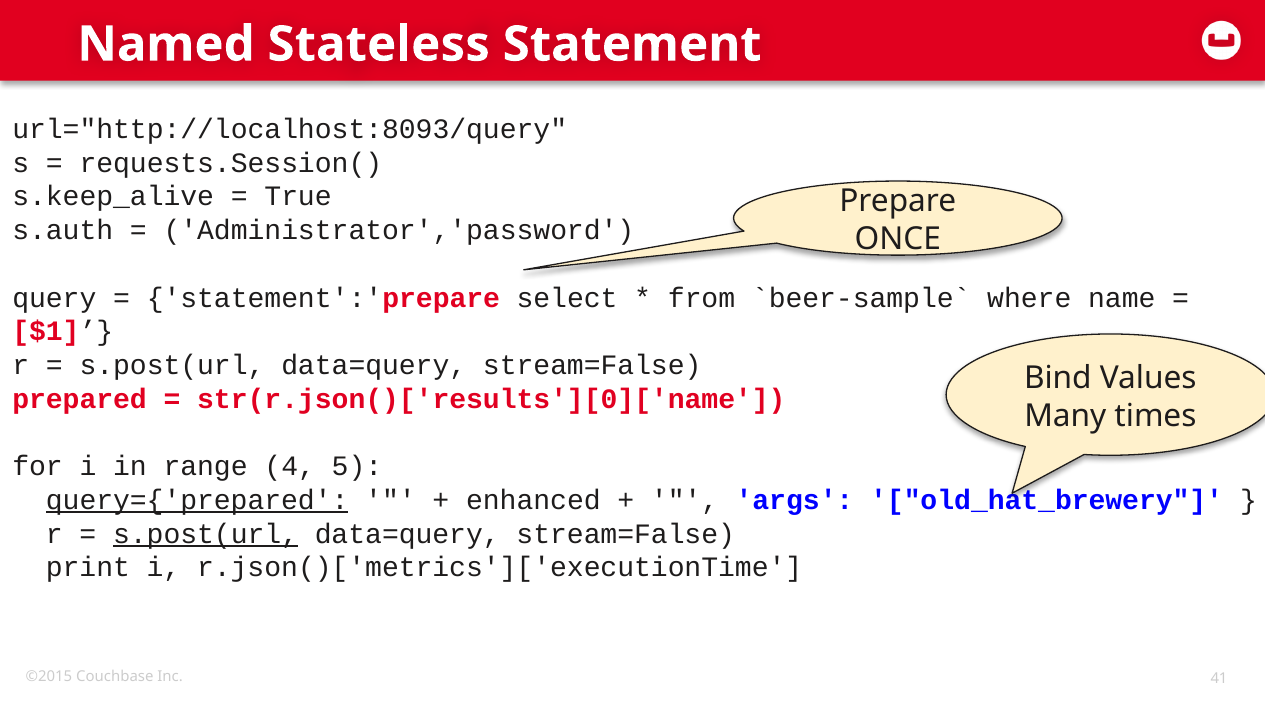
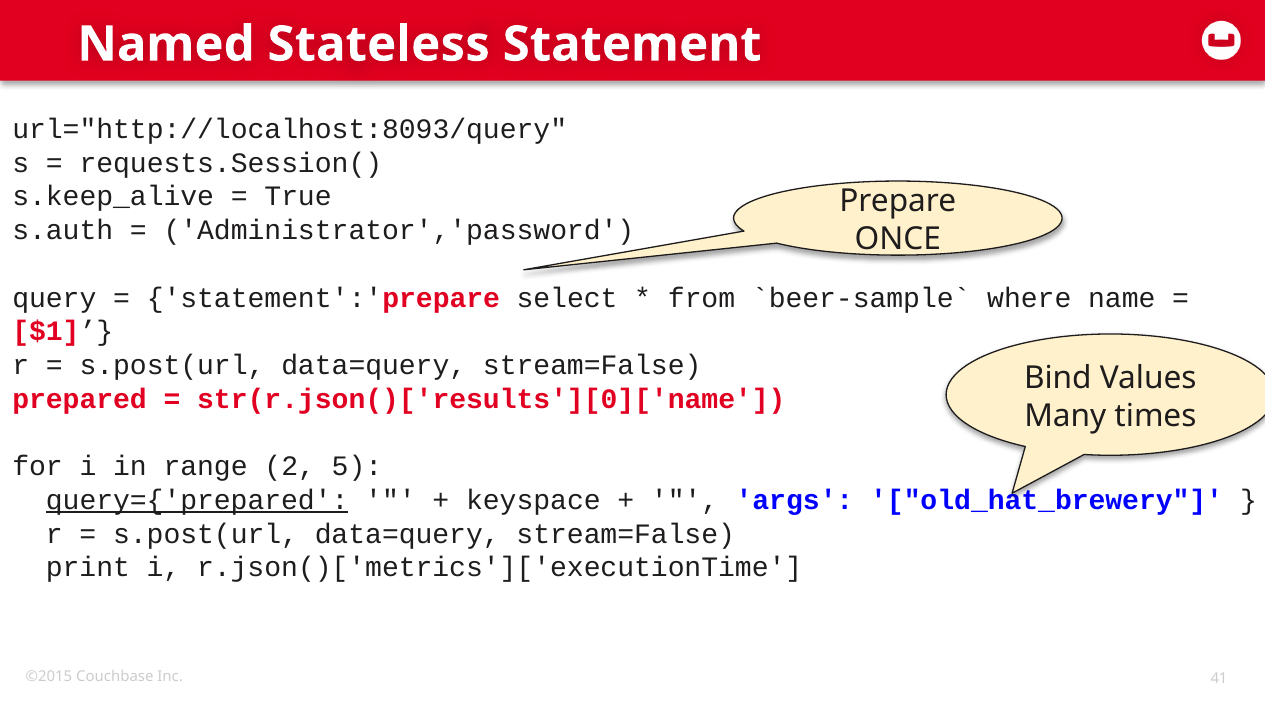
4: 4 -> 2
enhanced: enhanced -> keyspace
s.post(url at (206, 534) underline: present -> none
